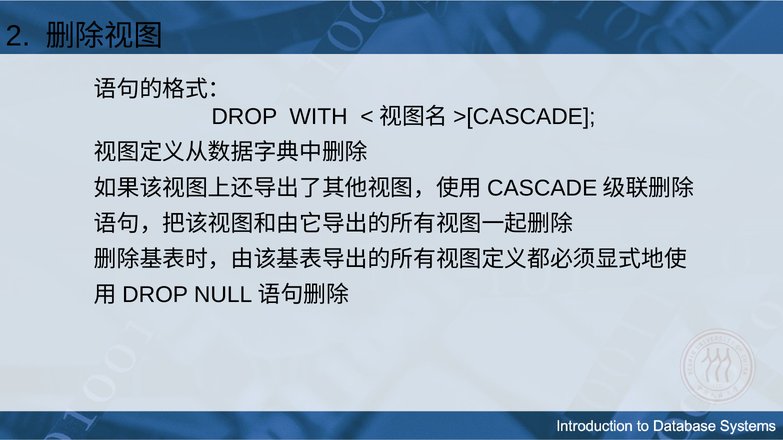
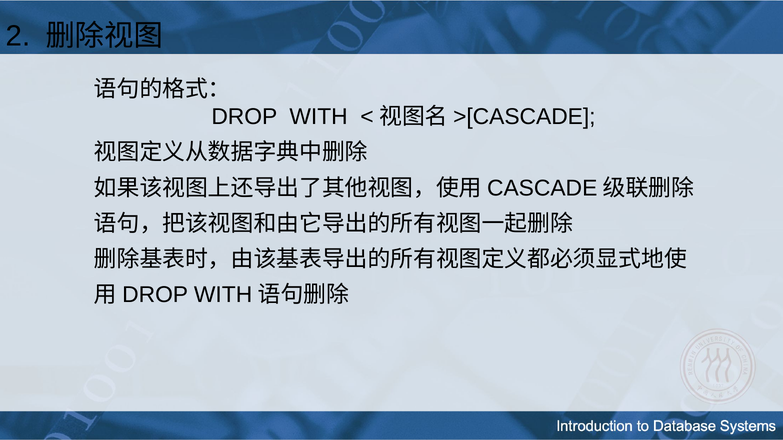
NULL at (223, 295): NULL -> WITH
